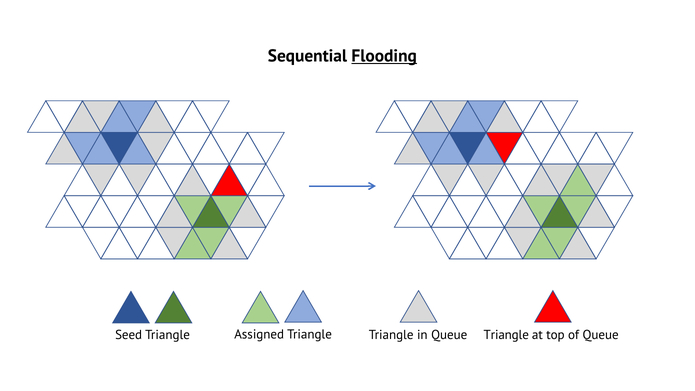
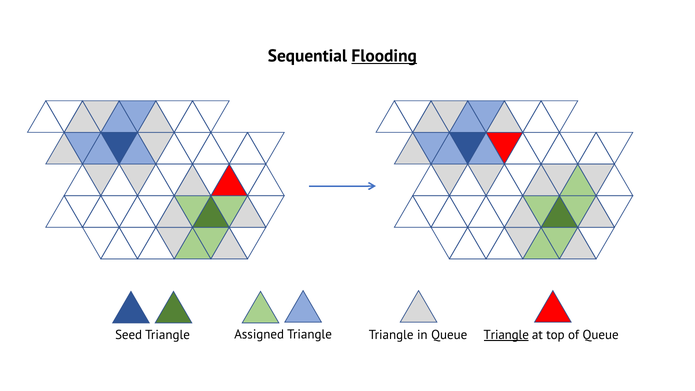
Triangle at (506, 335) underline: none -> present
